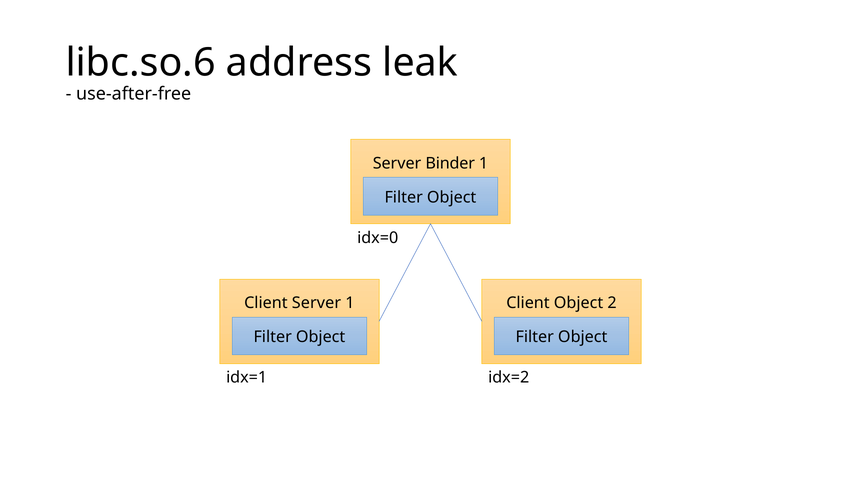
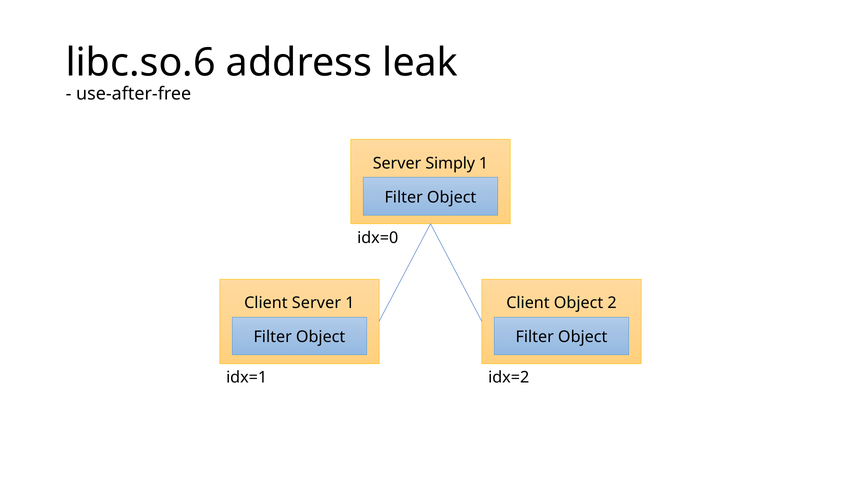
Binder: Binder -> Simply
